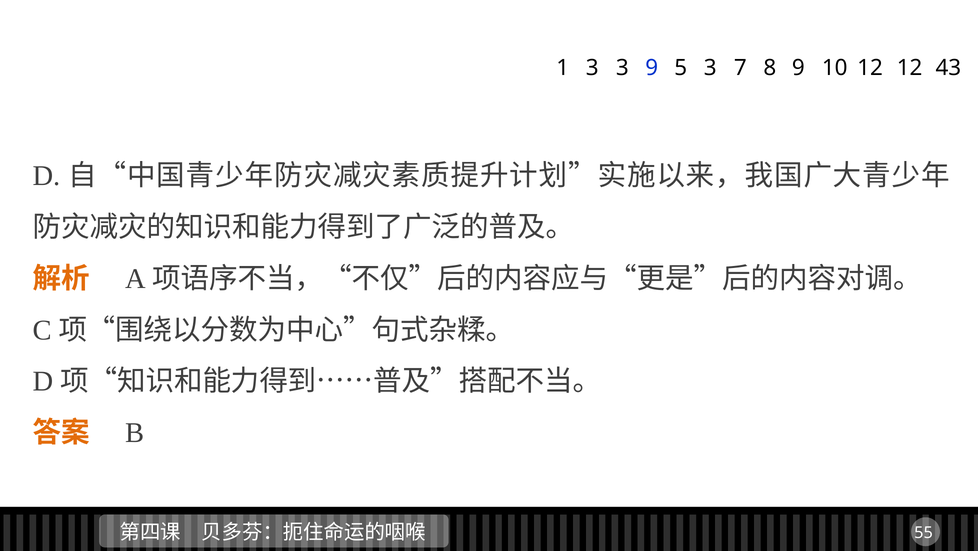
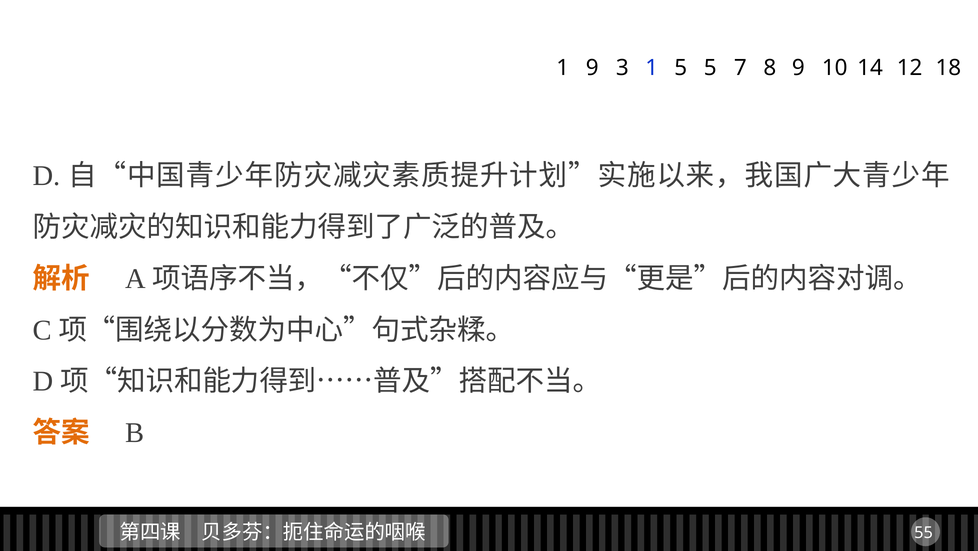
1 3: 3 -> 9
3 9: 9 -> 1
5 3: 3 -> 5
10 12: 12 -> 14
43: 43 -> 18
